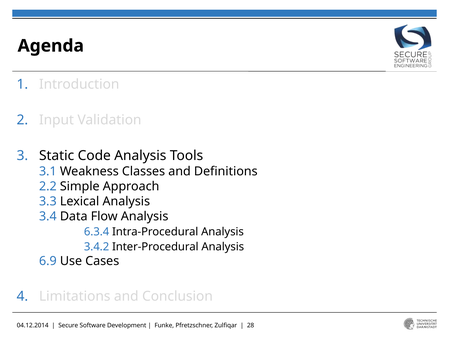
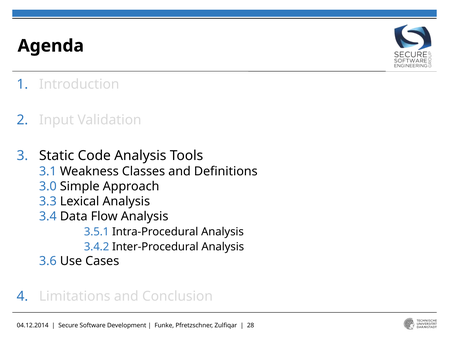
2.2: 2.2 -> 3.0
6.3.4: 6.3.4 -> 3.5.1
6.9: 6.9 -> 3.6
